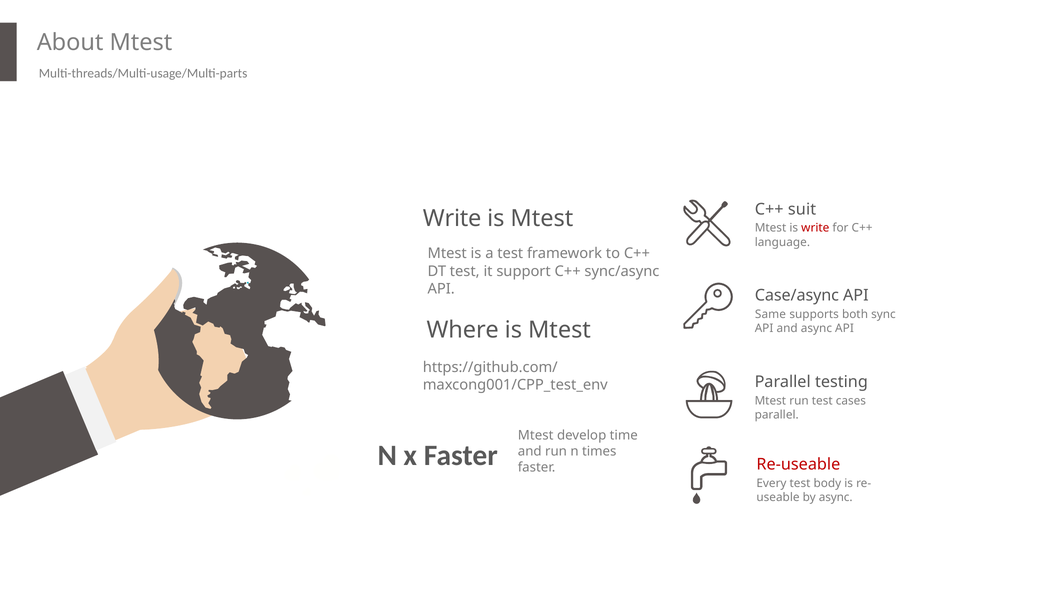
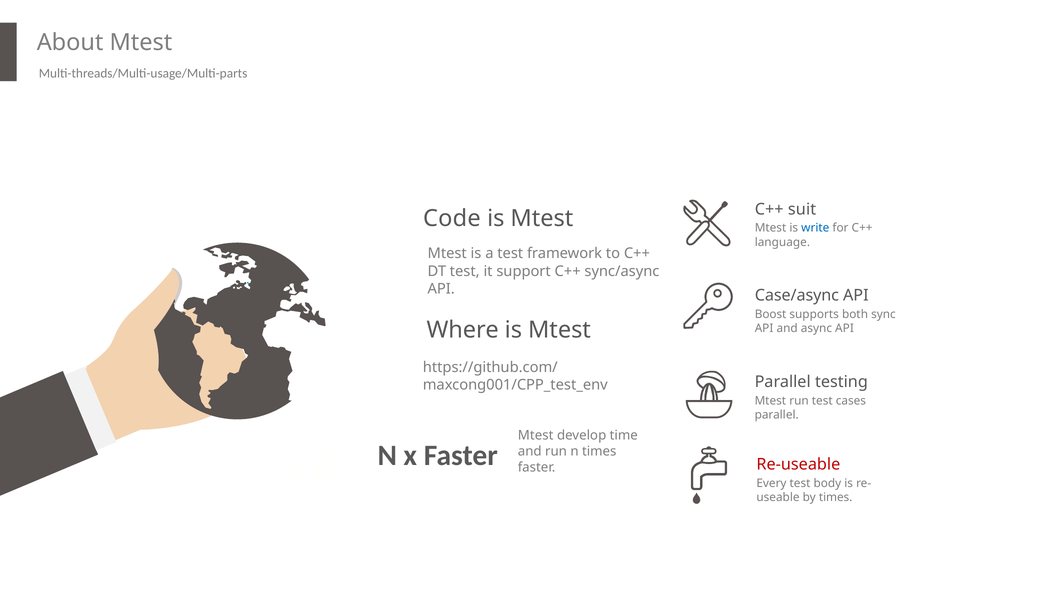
Write at (452, 218): Write -> Code
write at (815, 228) colour: red -> blue
Same: Same -> Boost
by async: async -> times
